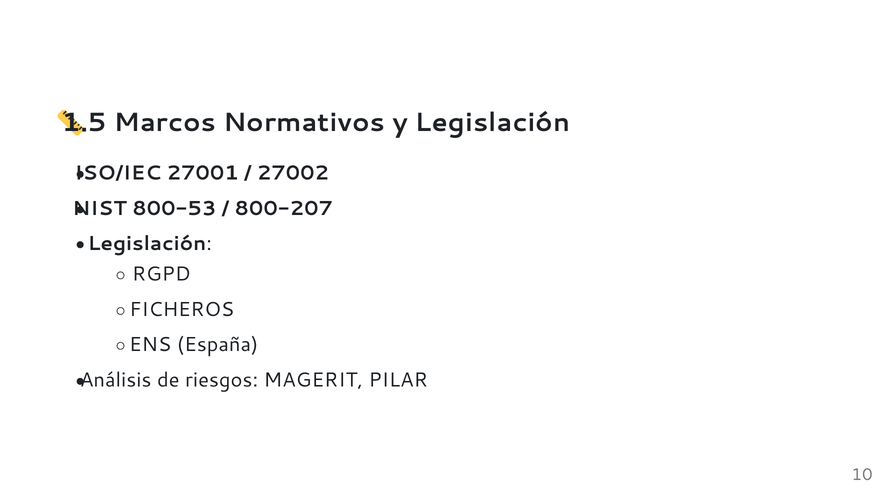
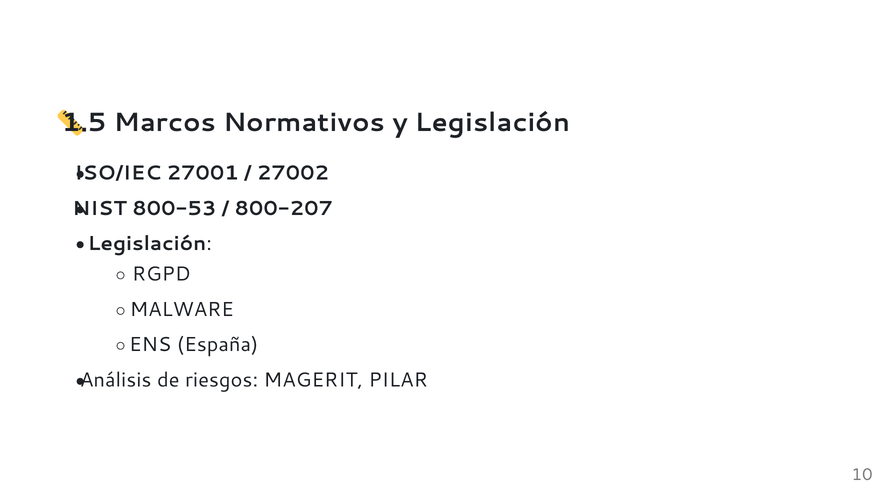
FICHEROS: FICHEROS -> MALWARE
